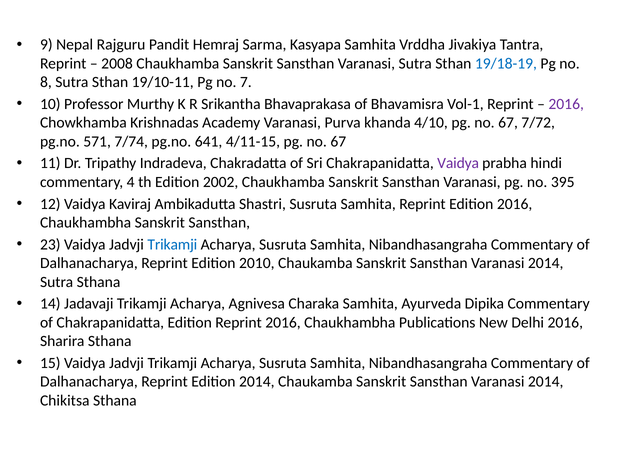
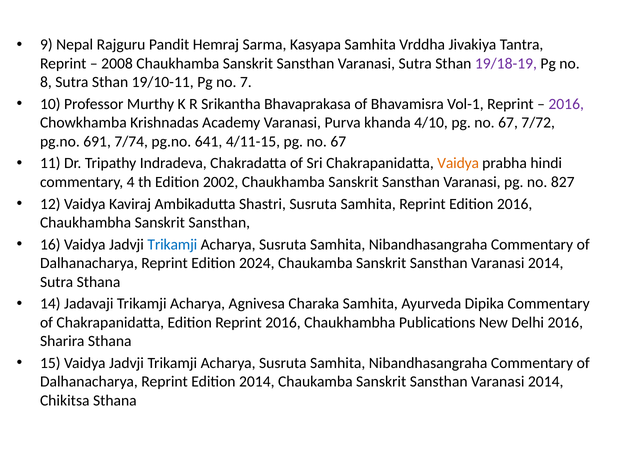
19/18-19 colour: blue -> purple
571: 571 -> 691
Vaidya at (458, 163) colour: purple -> orange
395: 395 -> 827
23: 23 -> 16
2010: 2010 -> 2024
